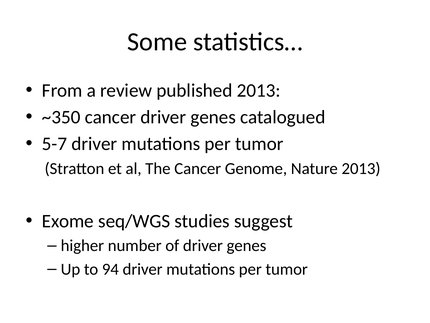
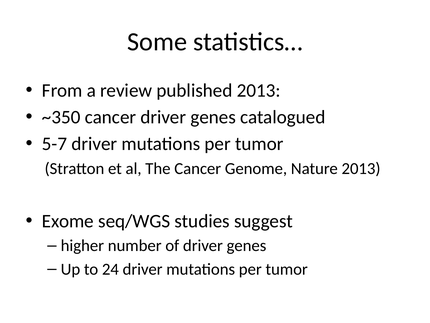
94: 94 -> 24
